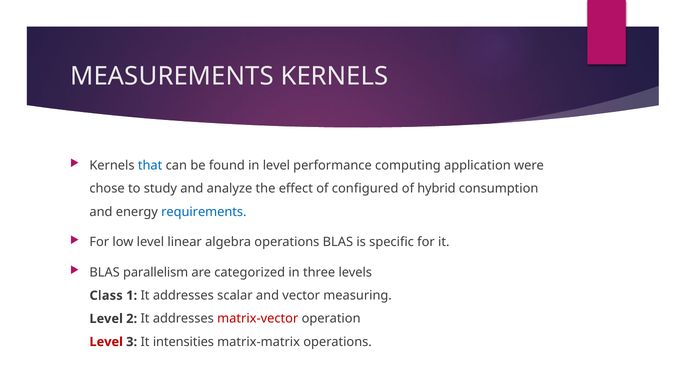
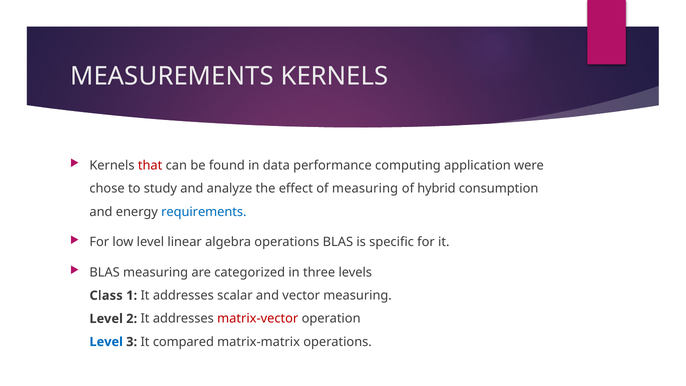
that colour: blue -> red
in level: level -> data
of configured: configured -> measuring
BLAS parallelism: parallelism -> measuring
Level at (106, 342) colour: red -> blue
intensities: intensities -> compared
